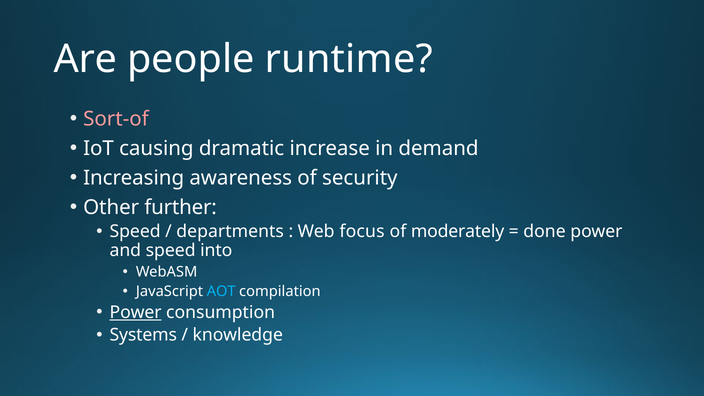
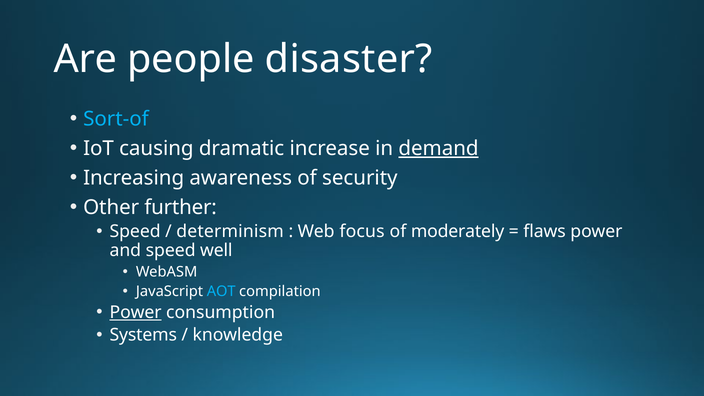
runtime: runtime -> disaster
Sort-of colour: pink -> light blue
demand underline: none -> present
departments: departments -> determinism
done: done -> flaws
into: into -> well
